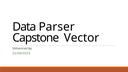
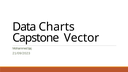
Parser: Parser -> Charts
